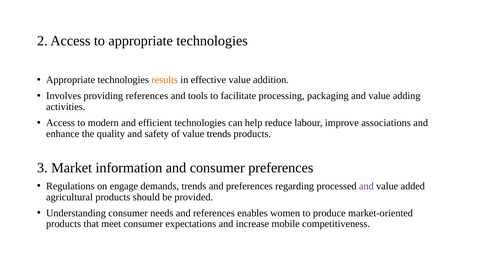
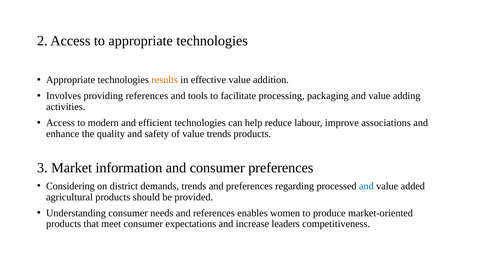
Regulations: Regulations -> Considering
engage: engage -> district
and at (366, 186) colour: purple -> blue
mobile: mobile -> leaders
